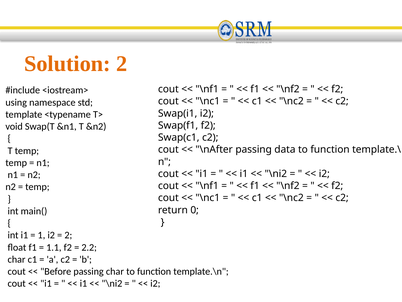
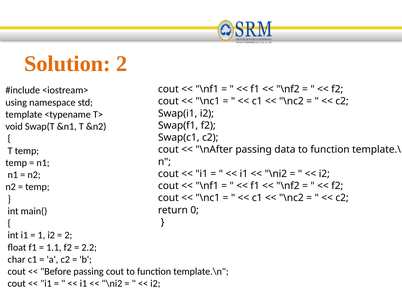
passing char: char -> cout
